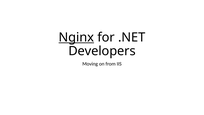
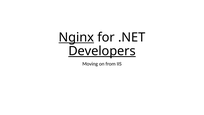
Developers underline: none -> present
